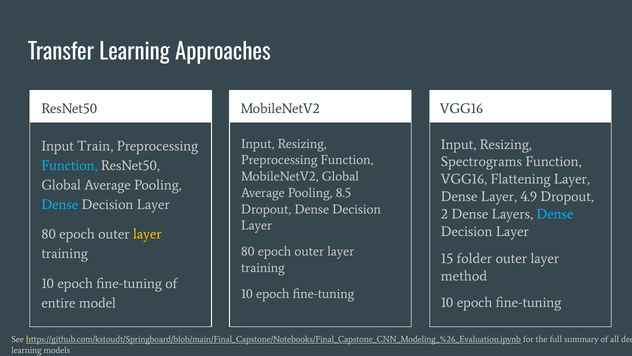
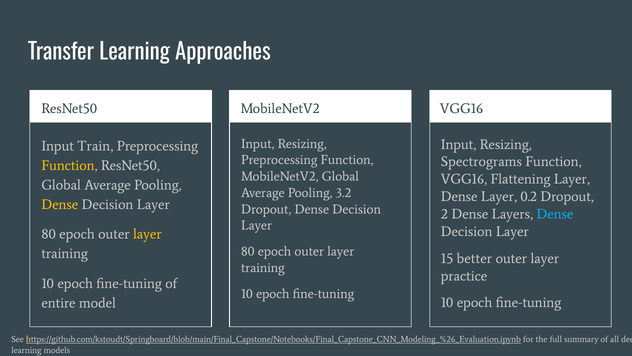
Function at (70, 165) colour: light blue -> yellow
8.5: 8.5 -> 3.2
4.9: 4.9 -> 0.2
Dense at (60, 204) colour: light blue -> yellow
folder: folder -> better
method: method -> practice
